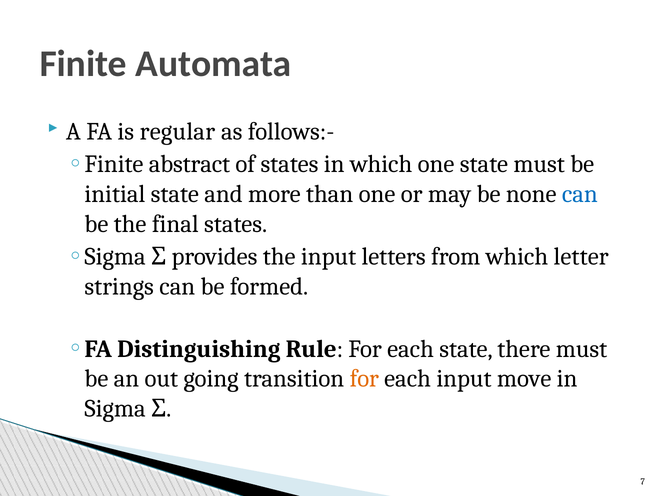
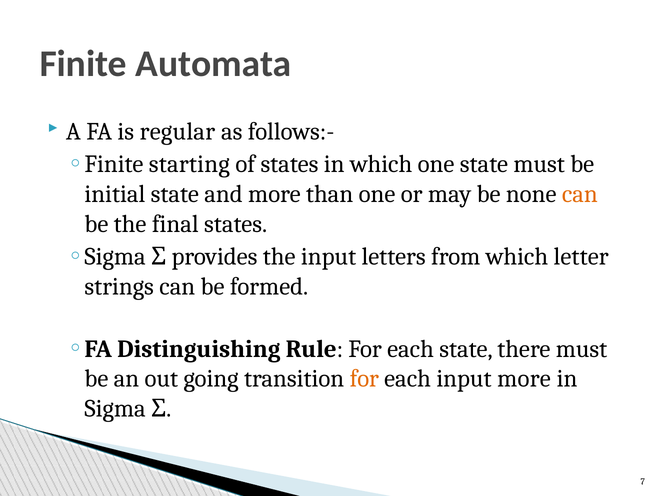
abstract: abstract -> starting
can at (580, 194) colour: blue -> orange
input move: move -> more
